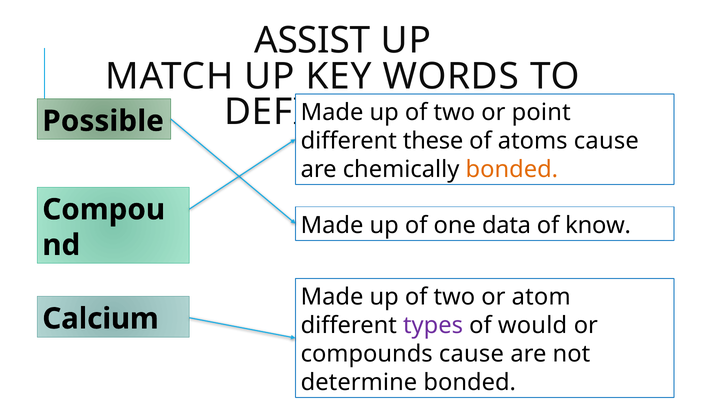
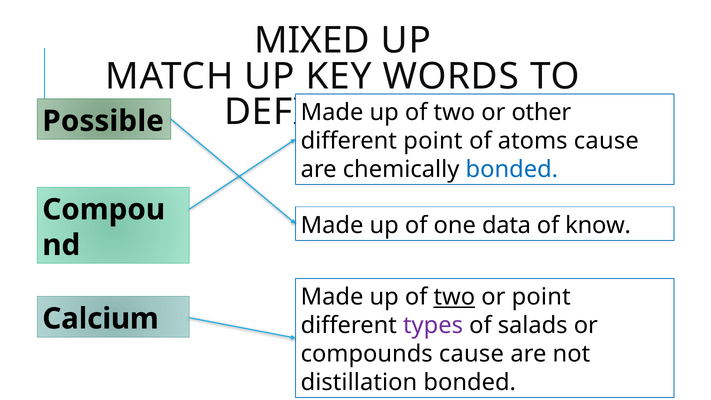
ASSIST: ASSIST -> MIXED
point: point -> other
different these: these -> point
bonded at (512, 169) colour: orange -> blue
two at (454, 297) underline: none -> present
or atom: atom -> point
would: would -> salads
determine: determine -> distillation
